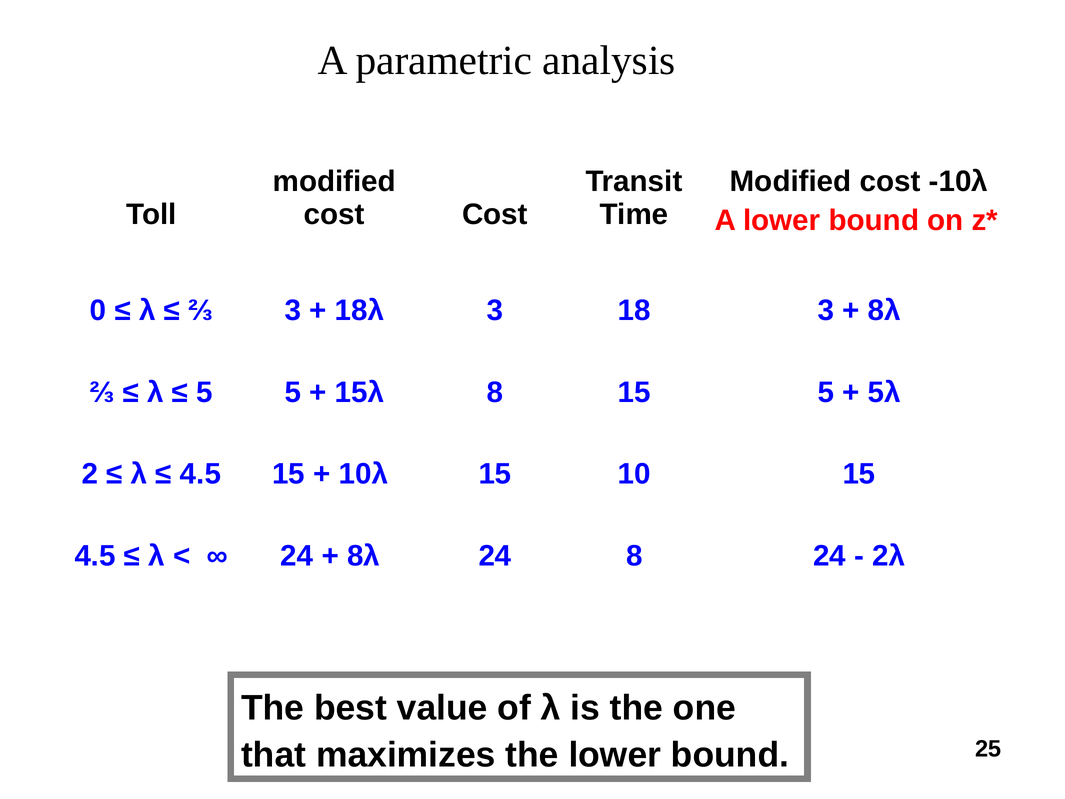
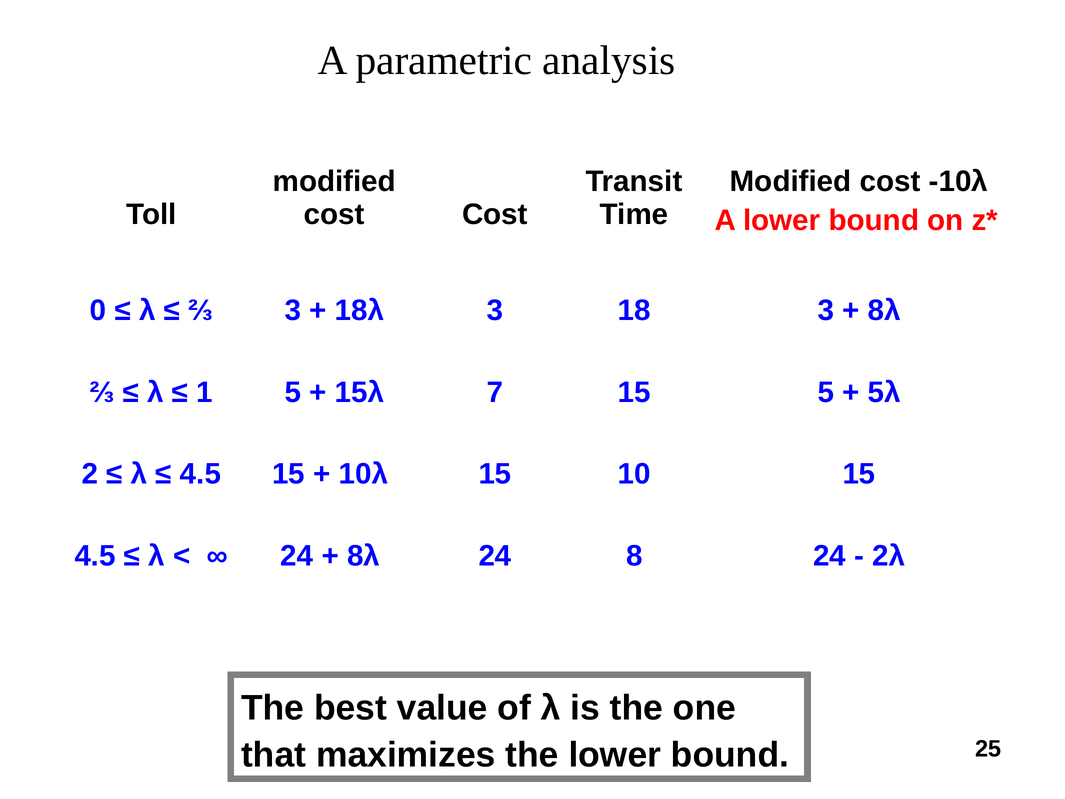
5 at (205, 392): 5 -> 1
15λ 8: 8 -> 7
